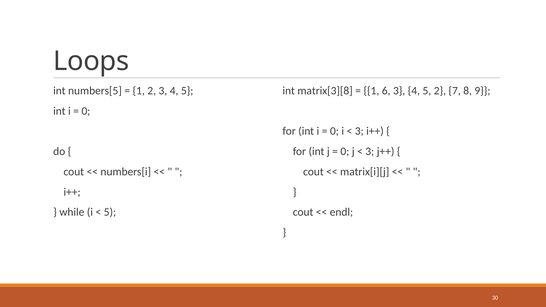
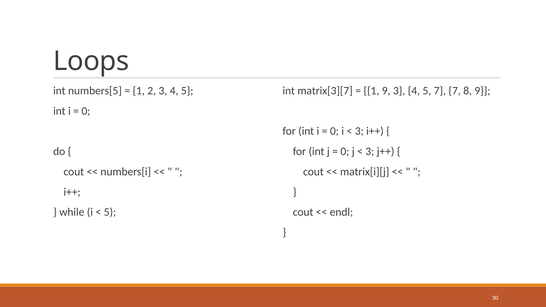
matrix[3][8: matrix[3][8 -> matrix[3][7
1 6: 6 -> 9
5 2: 2 -> 7
